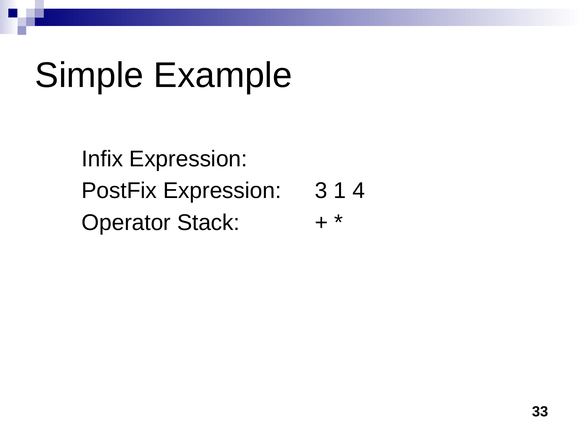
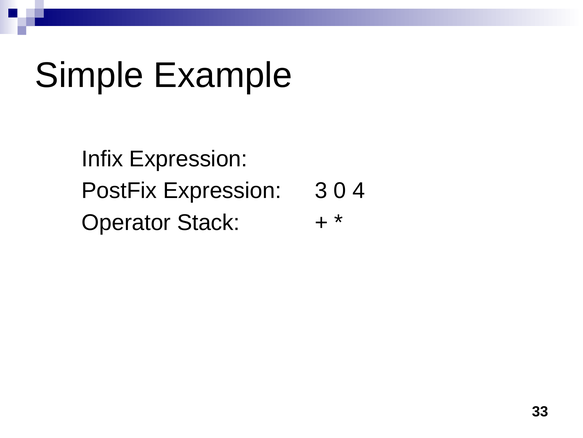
1: 1 -> 0
